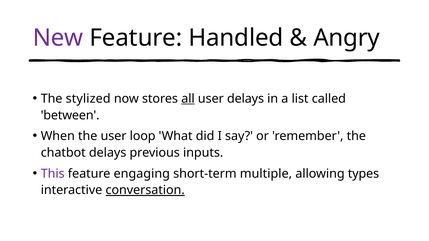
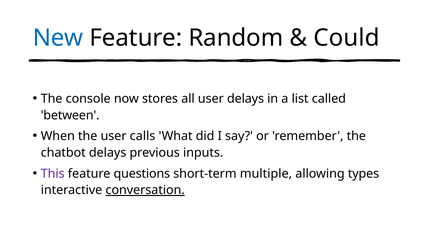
New colour: purple -> blue
Handled: Handled -> Random
Angry: Angry -> Could
stylized: stylized -> console
all underline: present -> none
loop: loop -> calls
engaging: engaging -> questions
